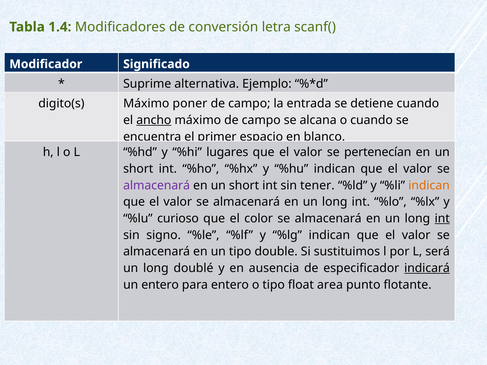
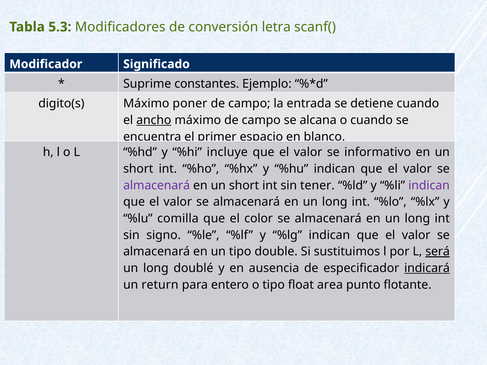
1.4: 1.4 -> 5.3
alternativa: alternativa -> constantes
lugares: lugares -> incluye
pertenecían: pertenecían -> informativo
indican at (429, 186) colour: orange -> purple
curioso: curioso -> comilla
int at (442, 219) underline: present -> none
será underline: none -> present
un entero: entero -> return
